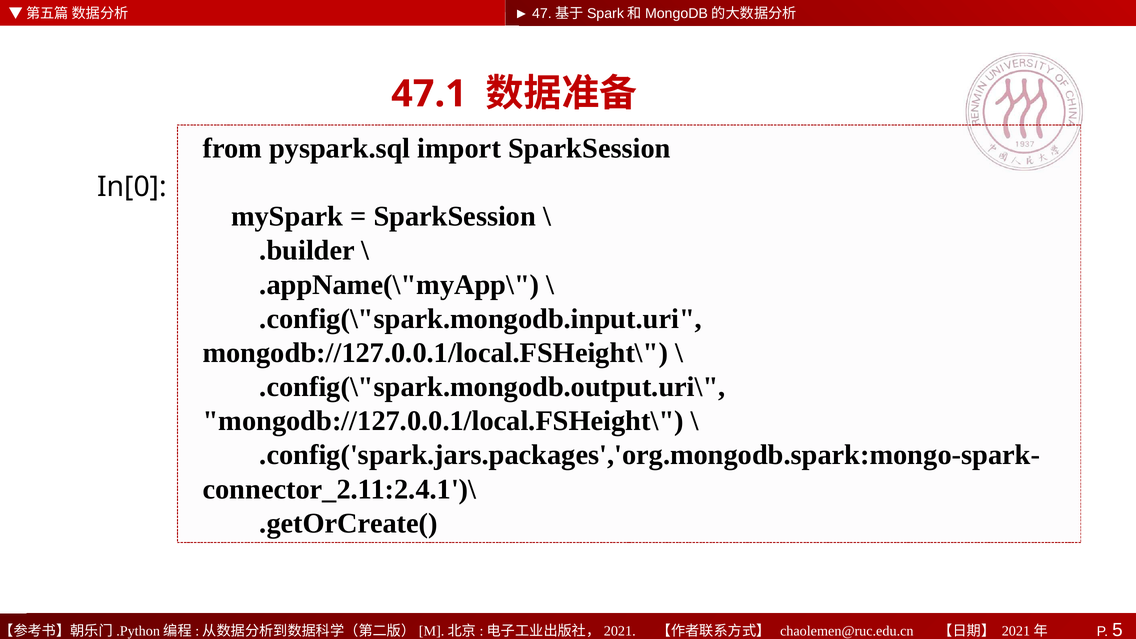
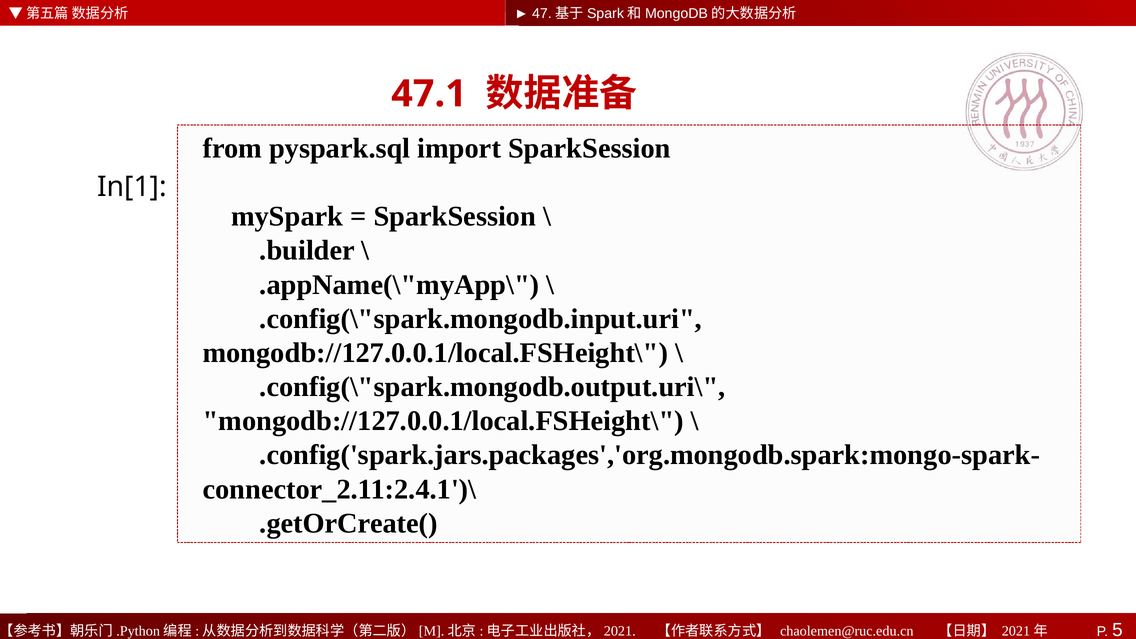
In[0: In[0 -> In[1
